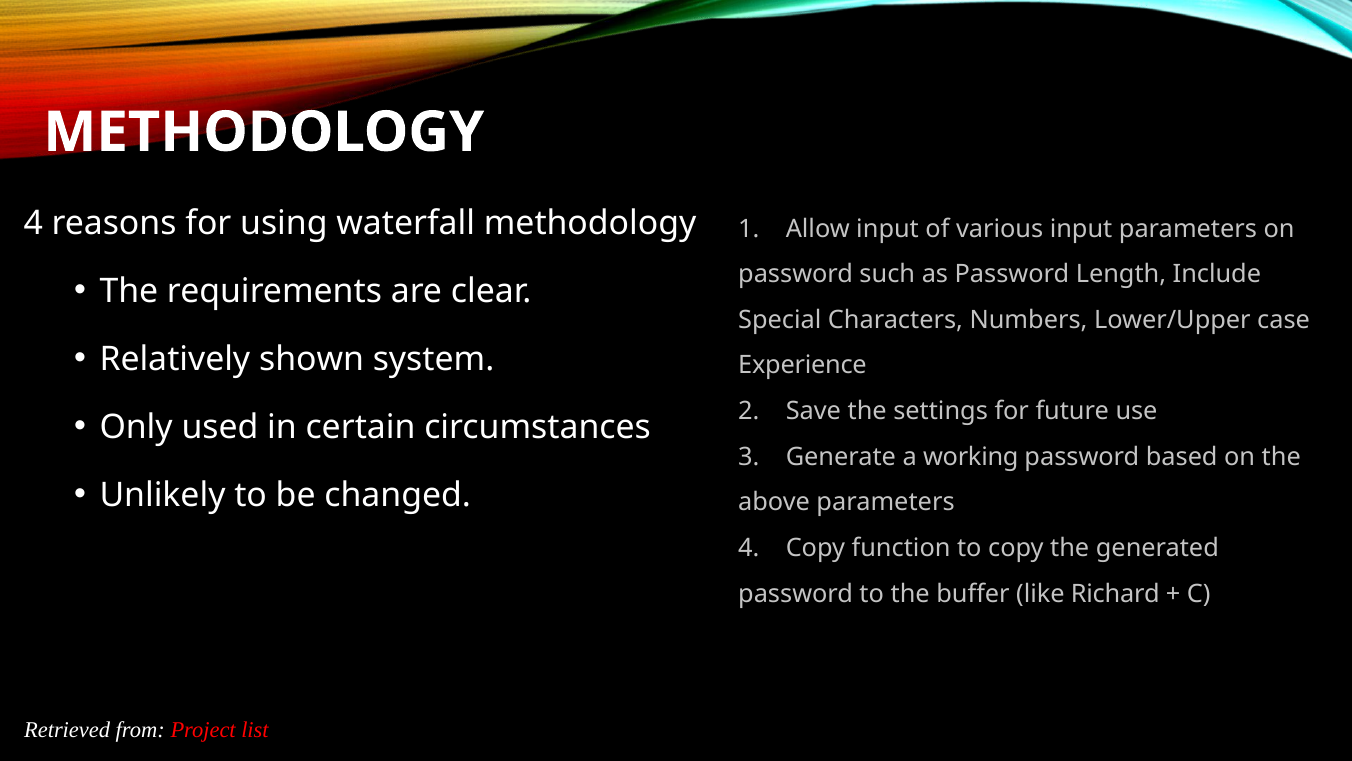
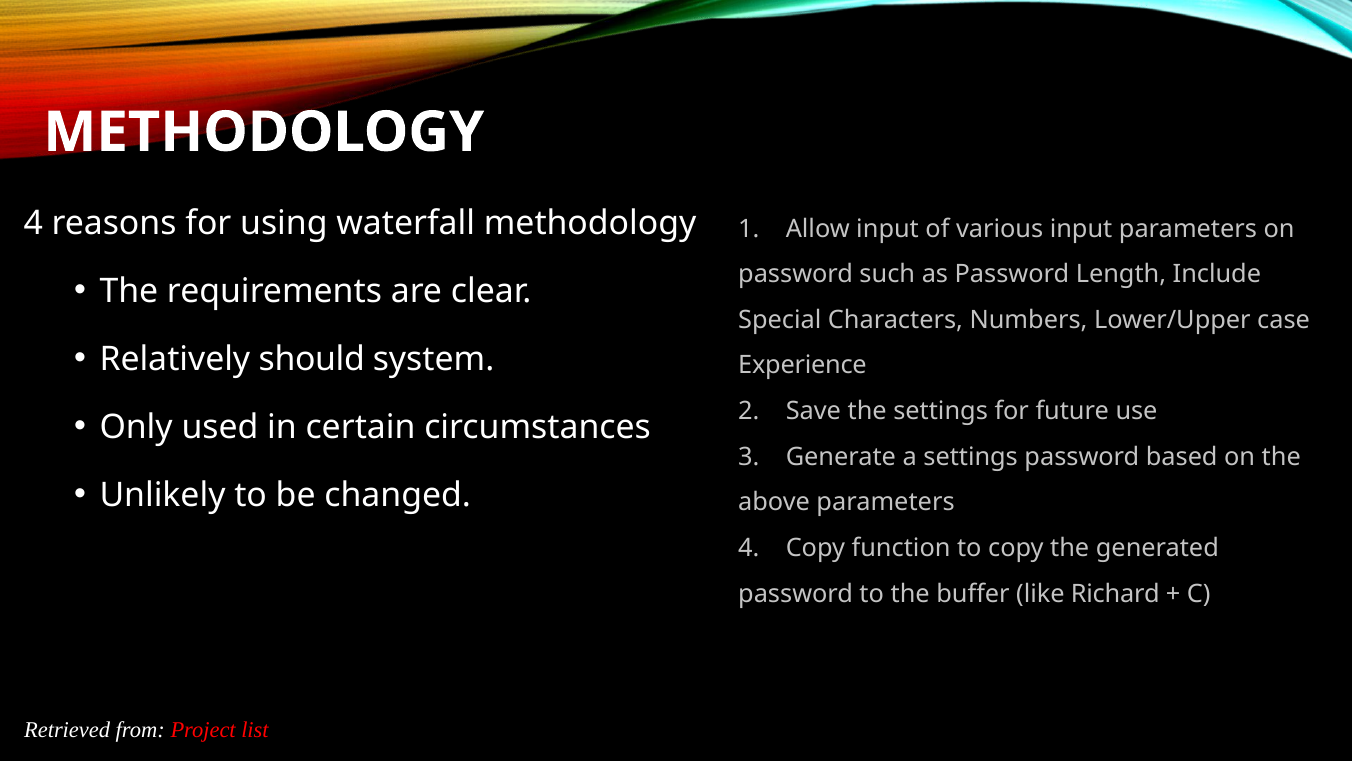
shown: shown -> should
a working: working -> settings
